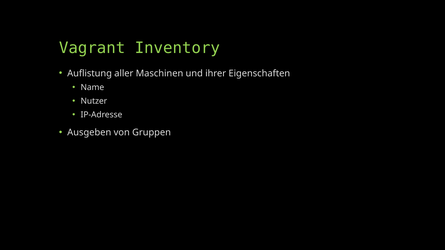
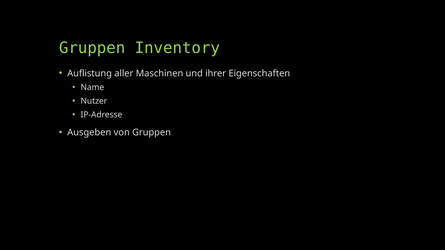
Vagrant at (92, 48): Vagrant -> Gruppen
